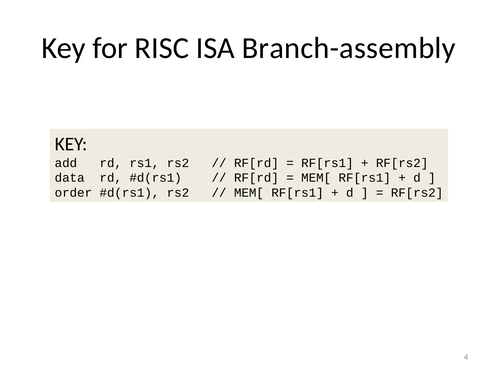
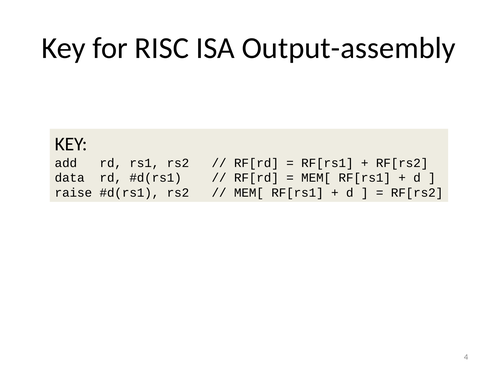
Branch-assembly: Branch-assembly -> Output-assembly
order: order -> raise
